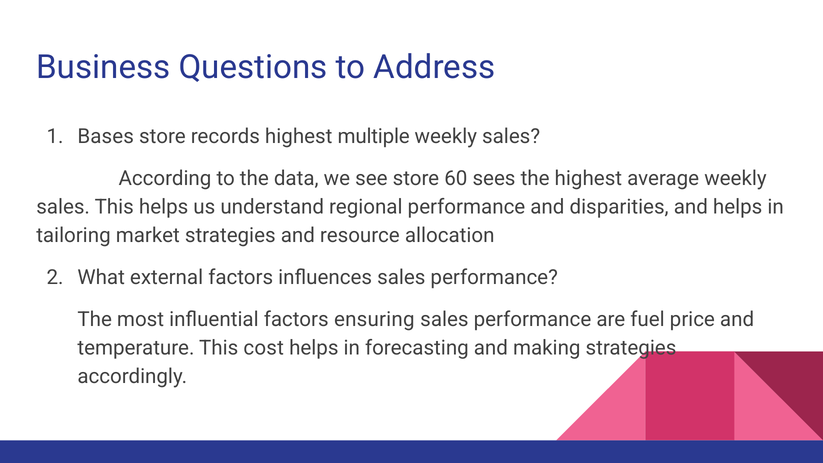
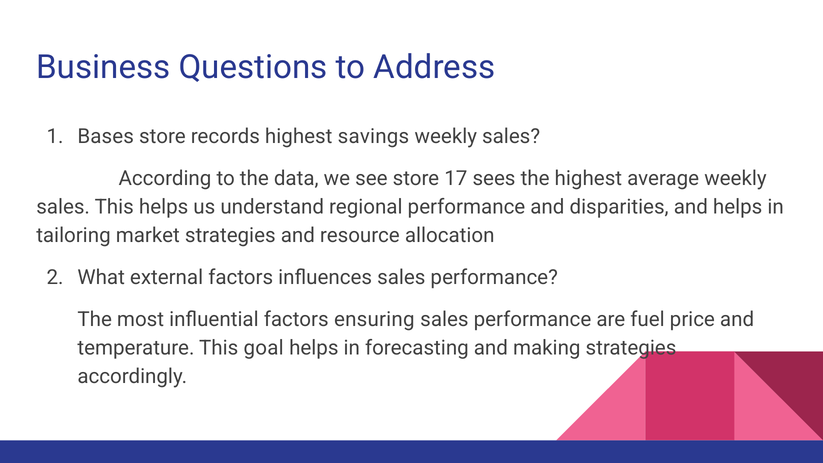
multiple: multiple -> savings
60: 60 -> 17
cost: cost -> goal
